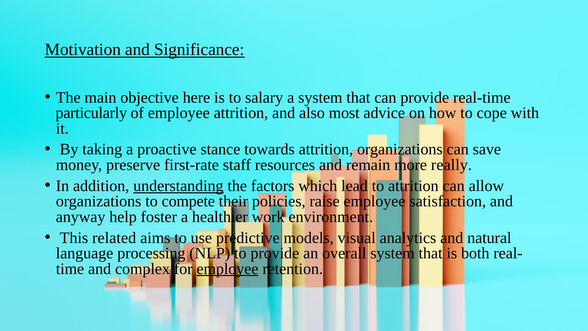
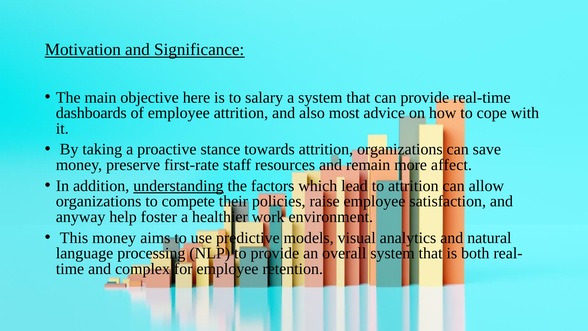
particularly: particularly -> dashboards
really: really -> affect
This related: related -> money
employee at (227, 269) underline: present -> none
